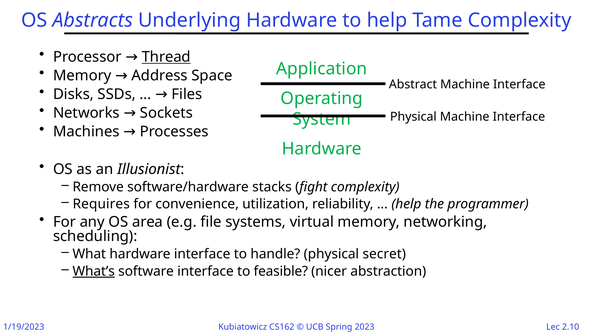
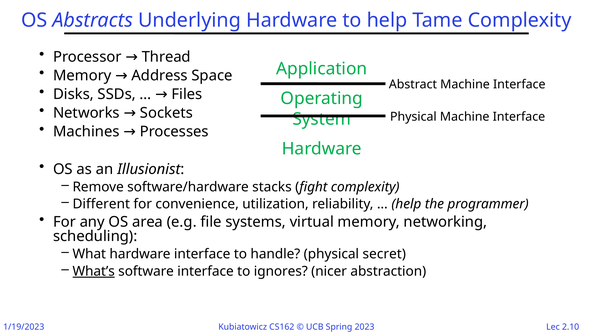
Thread underline: present -> none
Requires: Requires -> Different
feasible: feasible -> ignores
